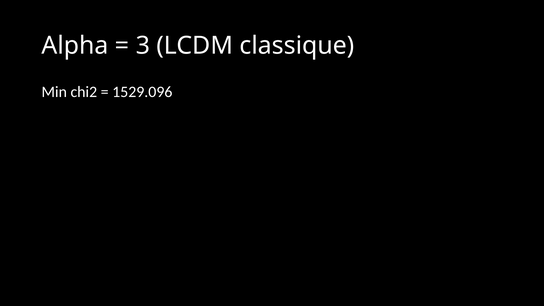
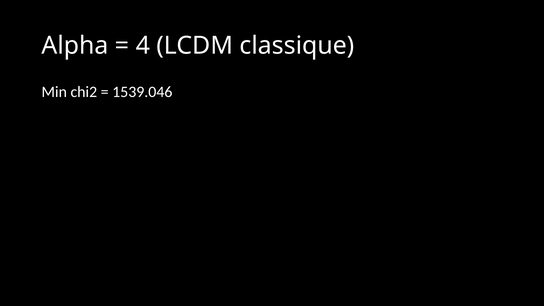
3: 3 -> 4
1529.096: 1529.096 -> 1539.046
